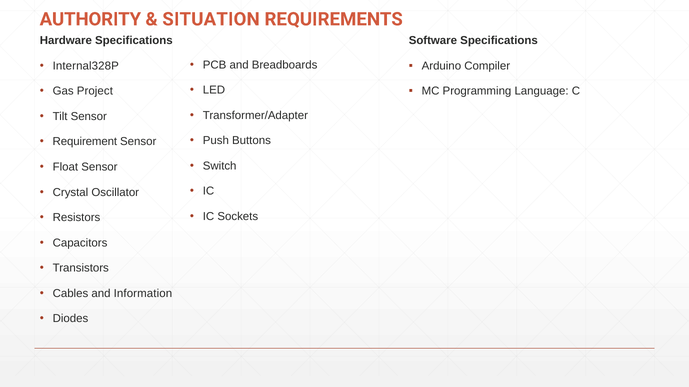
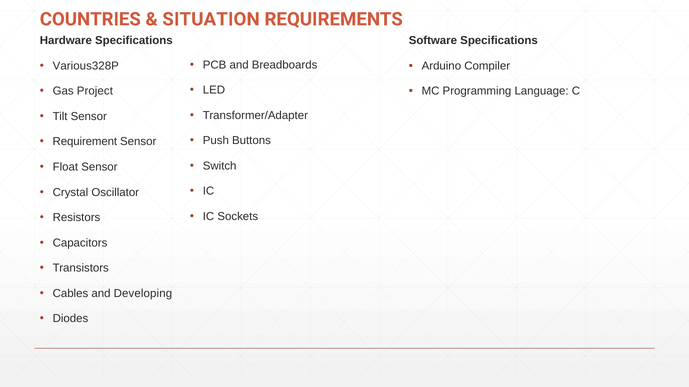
AUTHORITY: AUTHORITY -> COUNTRIES
Internal328P: Internal328P -> Various328P
Information: Information -> Developing
